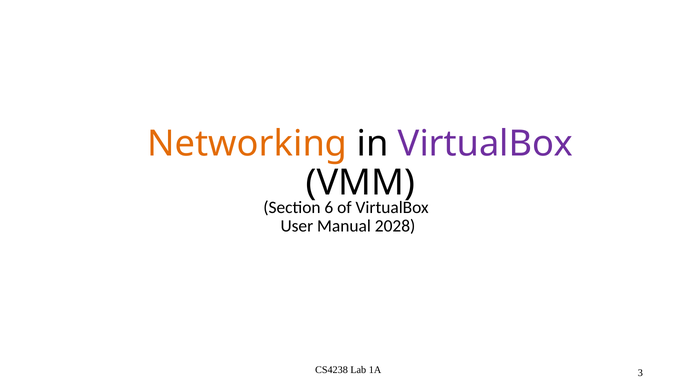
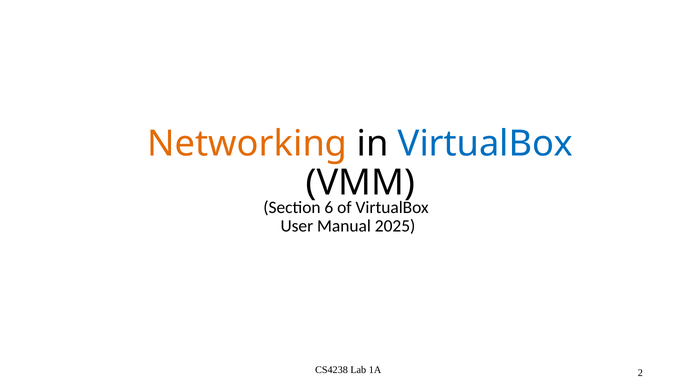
VirtualBox at (485, 144) colour: purple -> blue
2028: 2028 -> 2025
3: 3 -> 2
